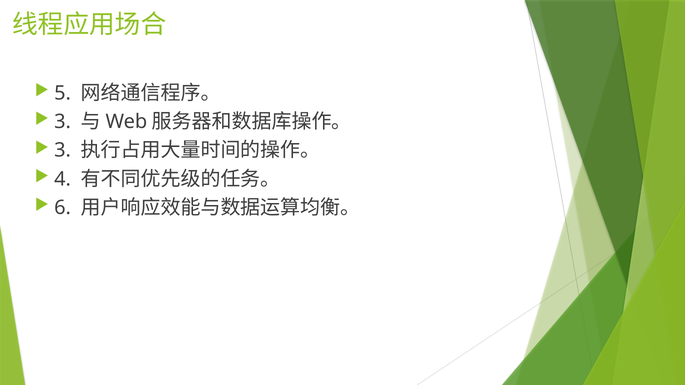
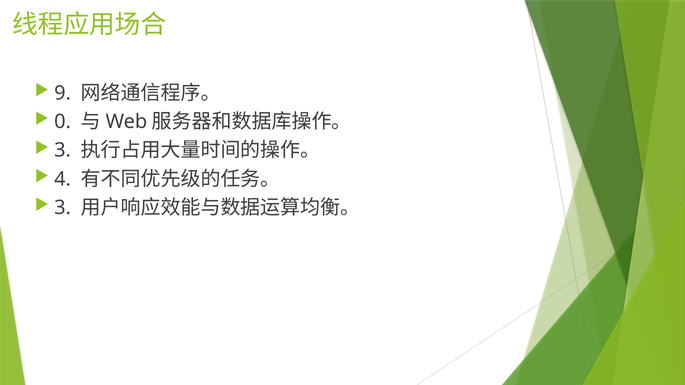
5: 5 -> 9
3 at (63, 122): 3 -> 0
6 at (63, 208): 6 -> 3
